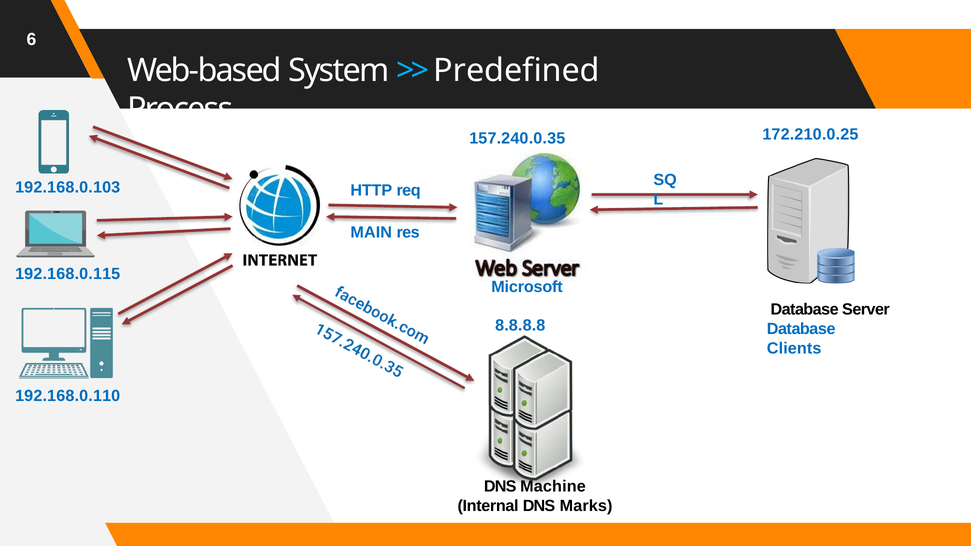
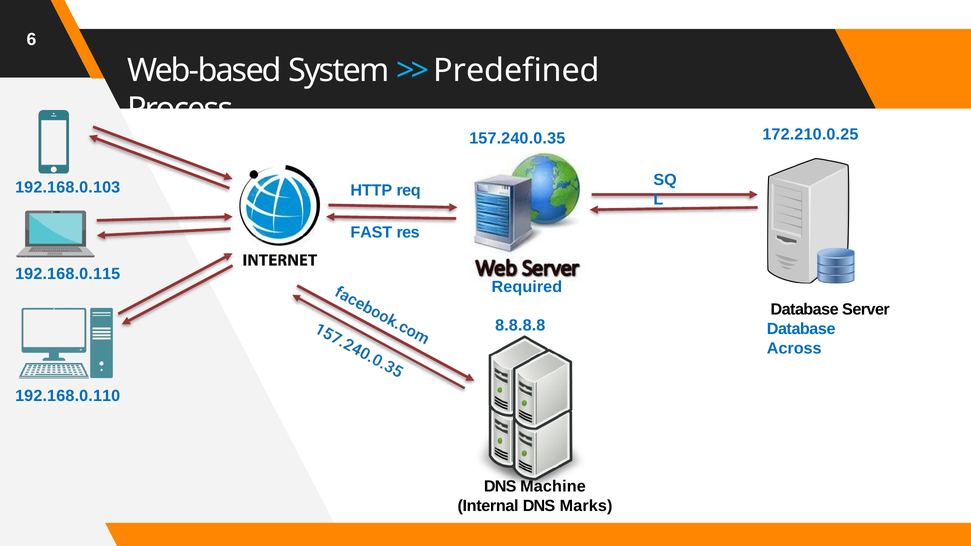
MAIN: MAIN -> FAST
Microsoft: Microsoft -> Required
Clients: Clients -> Across
